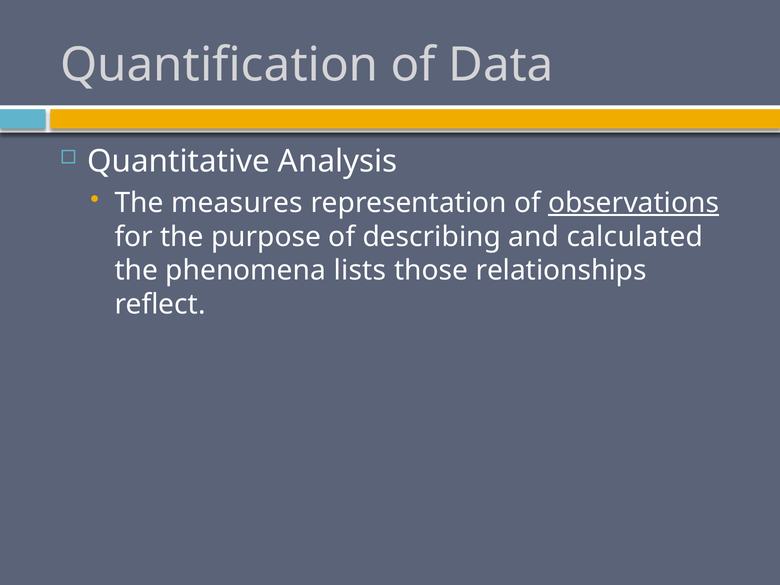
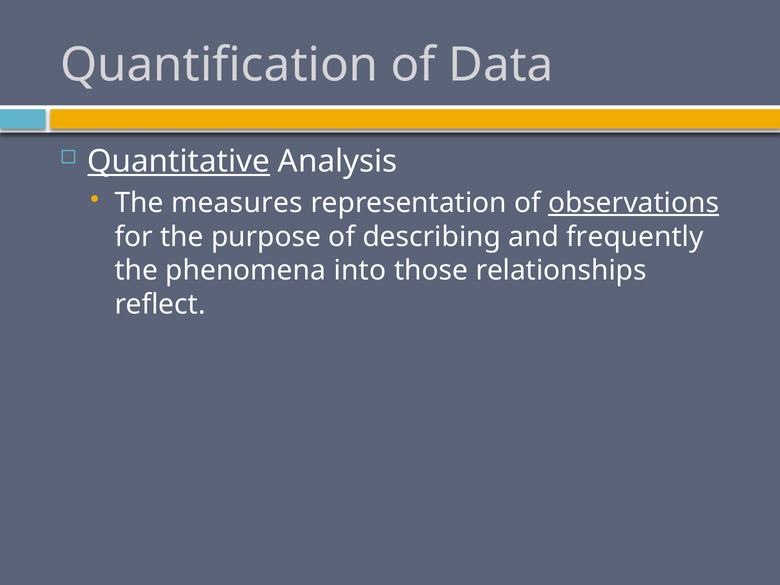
Quantitative underline: none -> present
calculated: calculated -> frequently
lists: lists -> into
